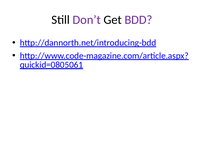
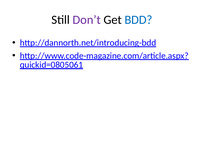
BDD colour: purple -> blue
